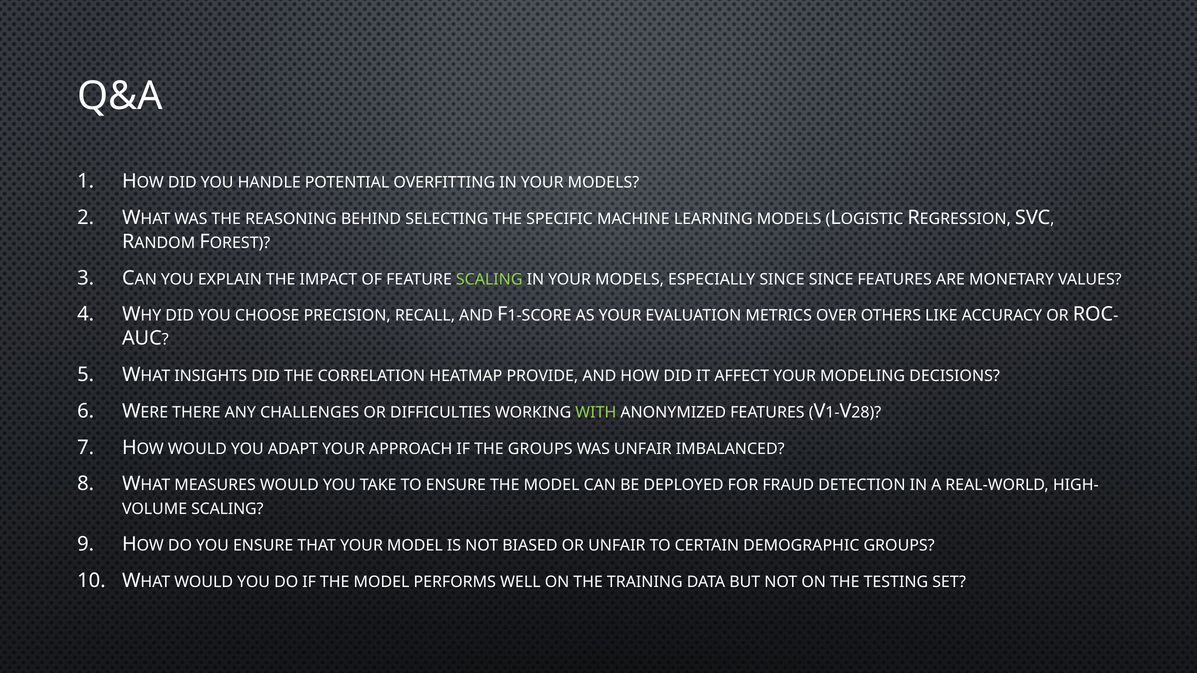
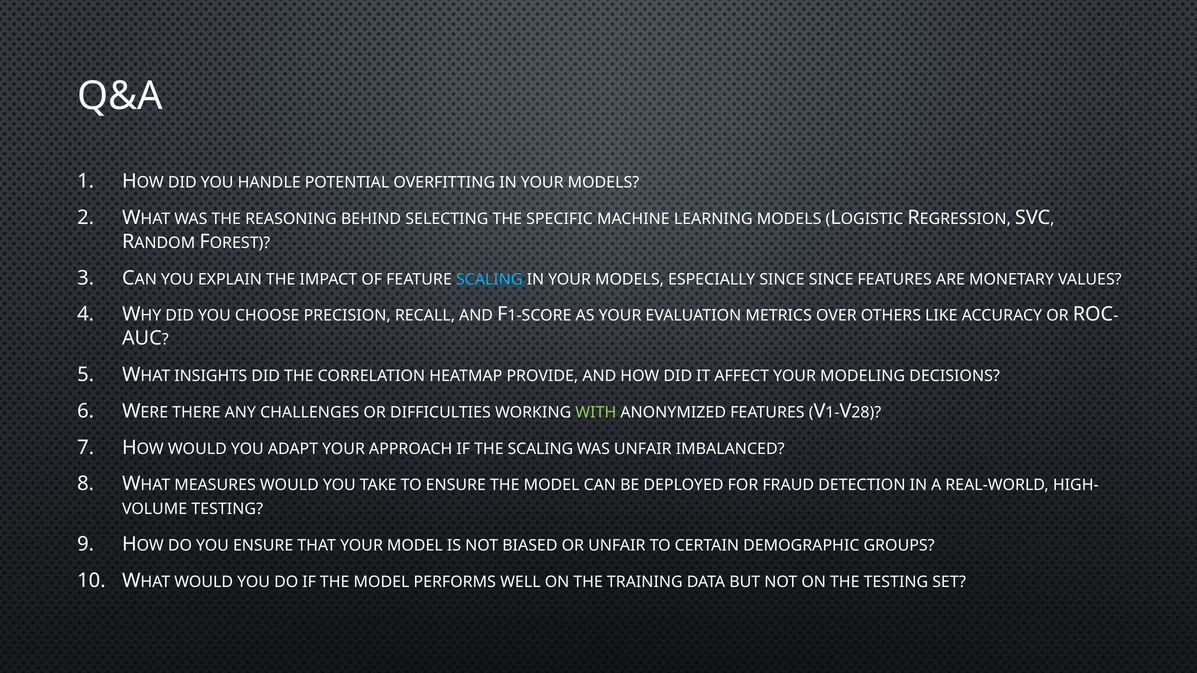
SCALING at (489, 279) colour: light green -> light blue
THE GROUPS: GROUPS -> SCALING
SCALING at (227, 509): SCALING -> TESTING
